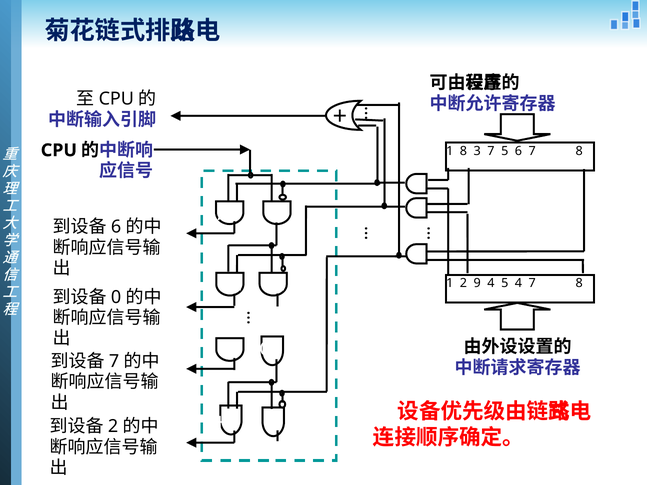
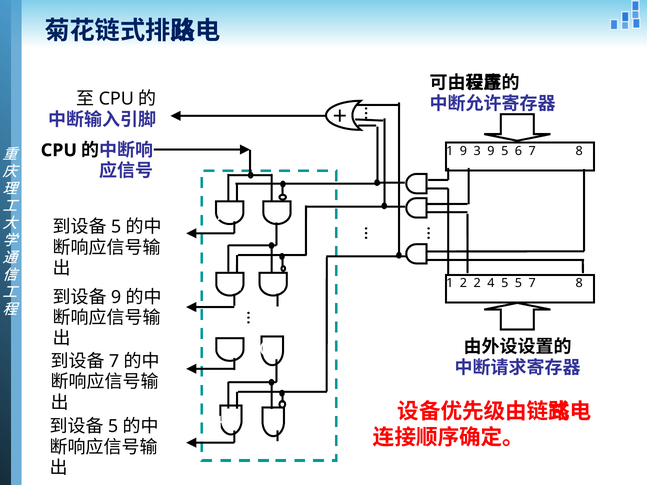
1 8: 8 -> 9
3 7: 7 -> 9
6 at (116, 227): 6 -> 5
2 9: 9 -> 2
5 4: 4 -> 5
0 at (116, 297): 0 -> 9
2 at (113, 427): 2 -> 5
